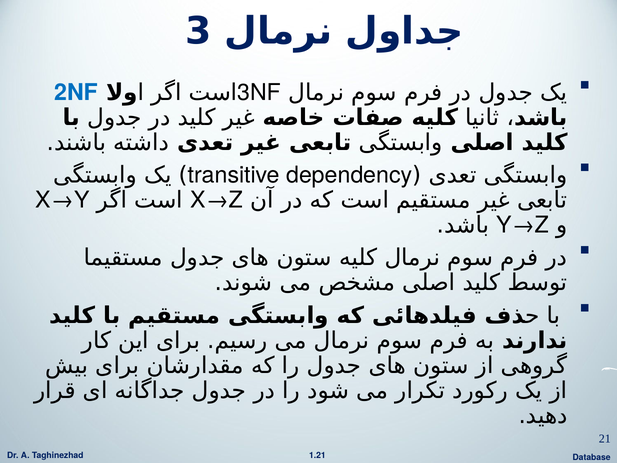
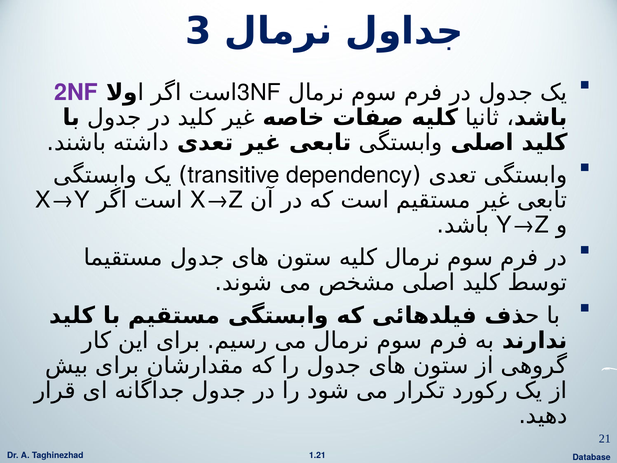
2NF colour: blue -> purple
